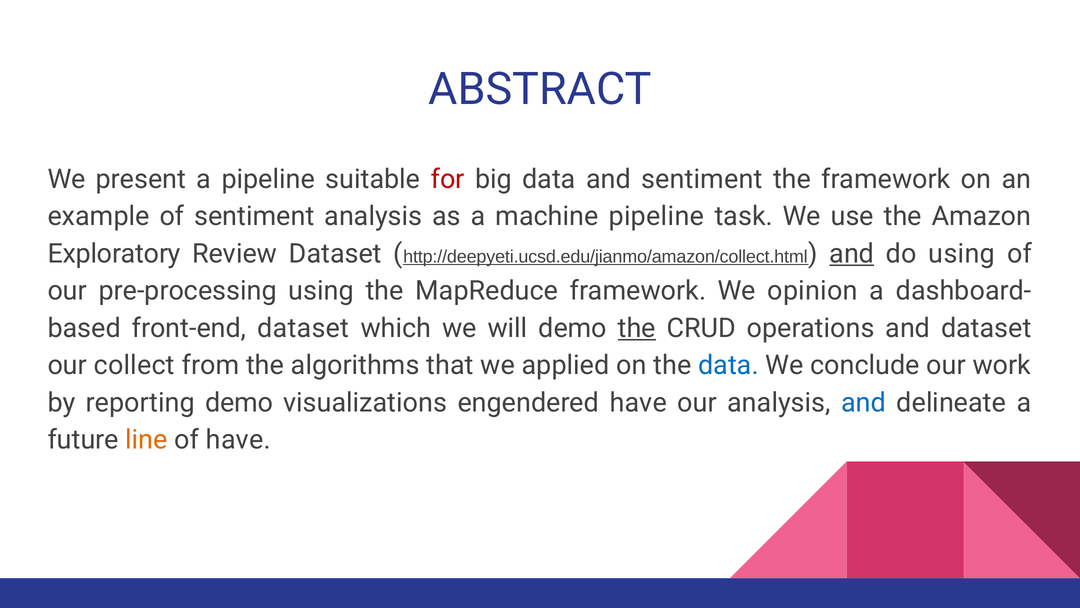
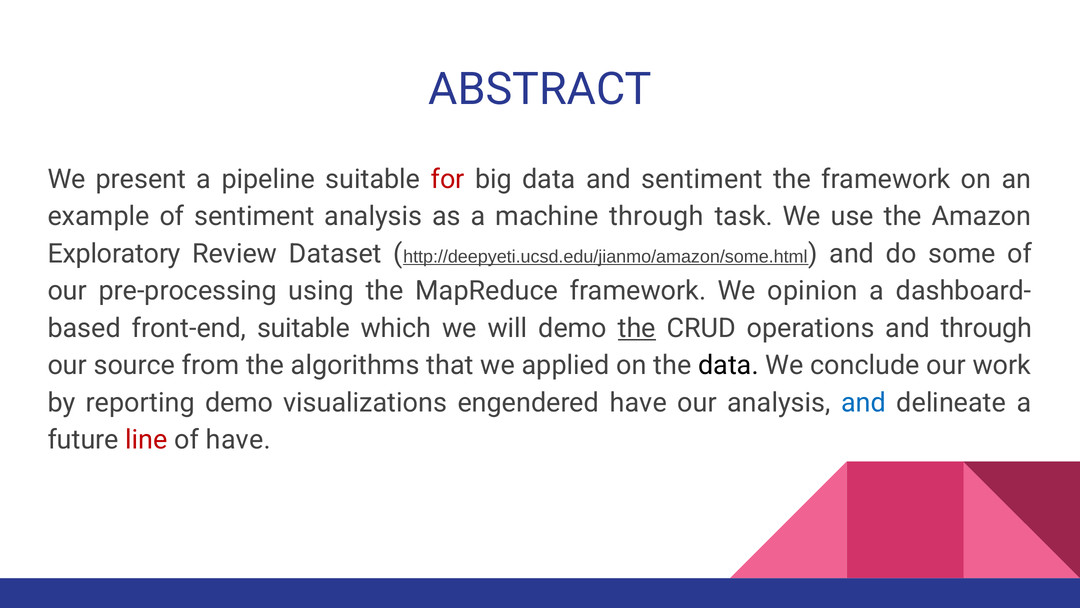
machine pipeline: pipeline -> through
http://deepyeti.ucsd.edu/jianmo/amazon/collect.html: http://deepyeti.ucsd.edu/jianmo/amazon/collect.html -> http://deepyeti.ucsd.edu/jianmo/amazon/some.html
and at (852, 253) underline: present -> none
do using: using -> some
front-end dataset: dataset -> suitable
and dataset: dataset -> through
collect: collect -> source
data at (728, 365) colour: blue -> black
line colour: orange -> red
